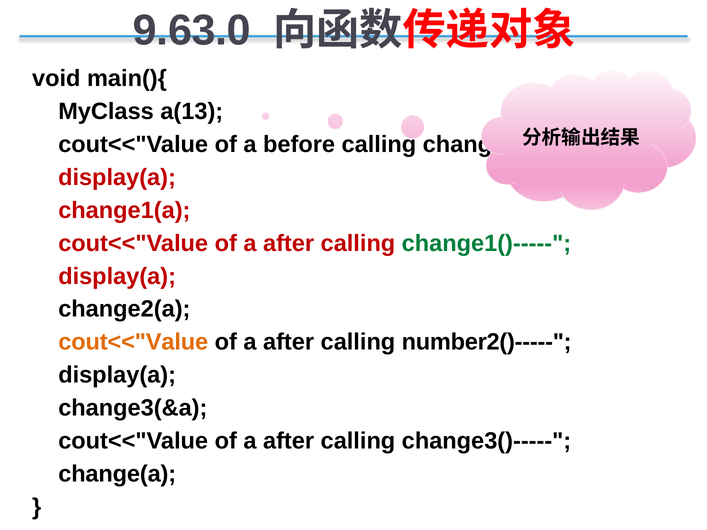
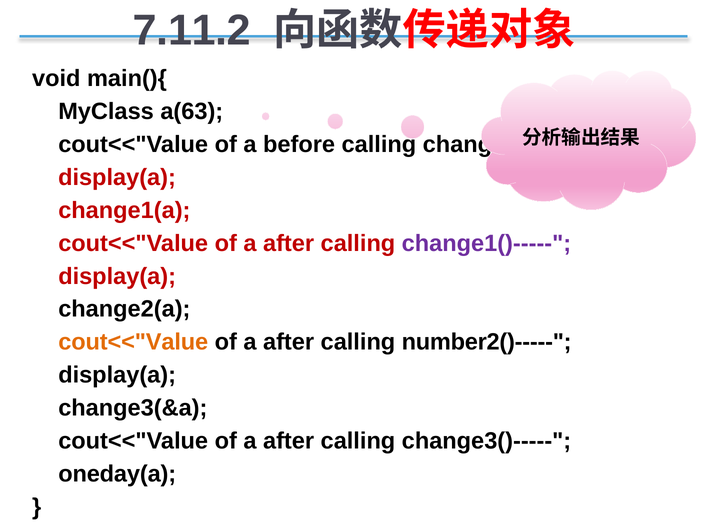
9.63.0: 9.63.0 -> 7.11.2
a(13: a(13 -> a(63
change1()----- colour: green -> purple
change(a: change(a -> oneday(a
